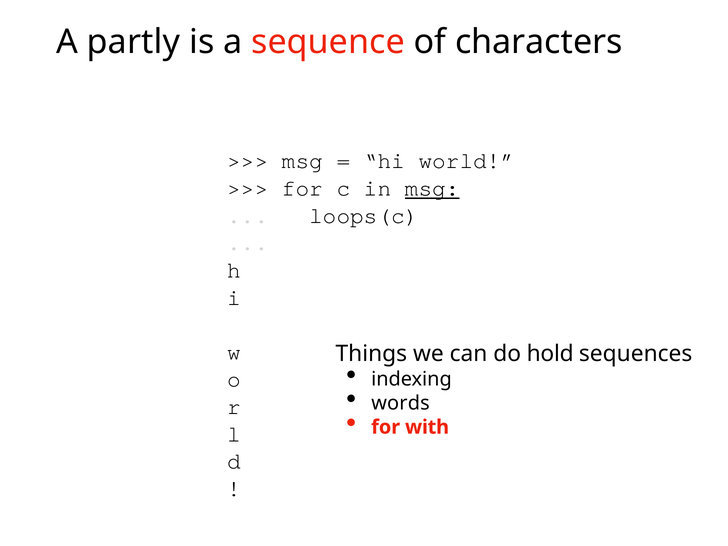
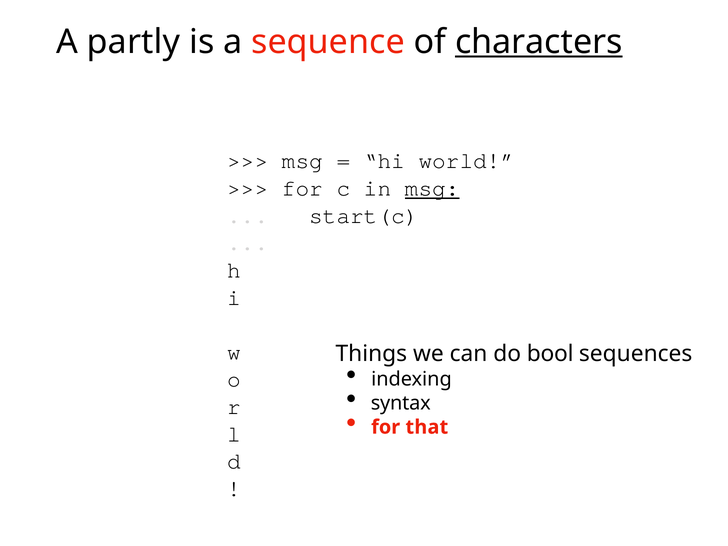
characters underline: none -> present
loops(c: loops(c -> start(c
hold: hold -> bool
words: words -> syntax
with: with -> that
